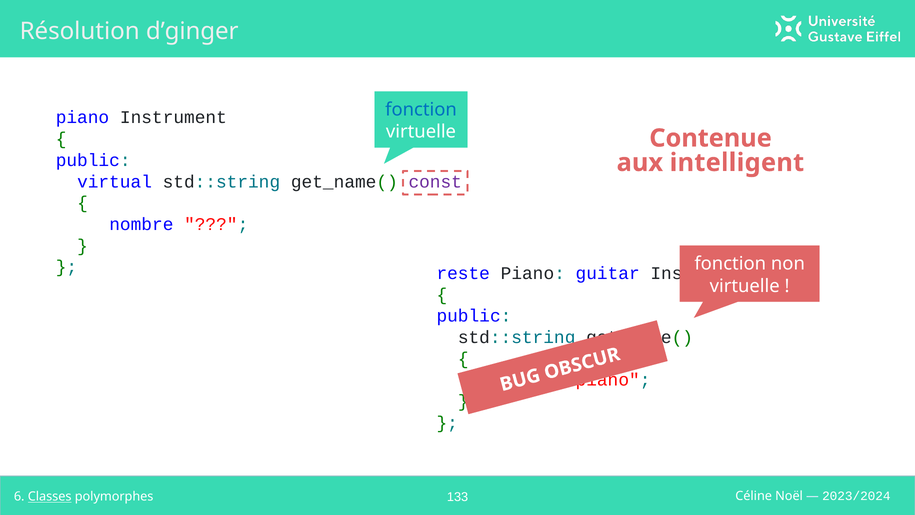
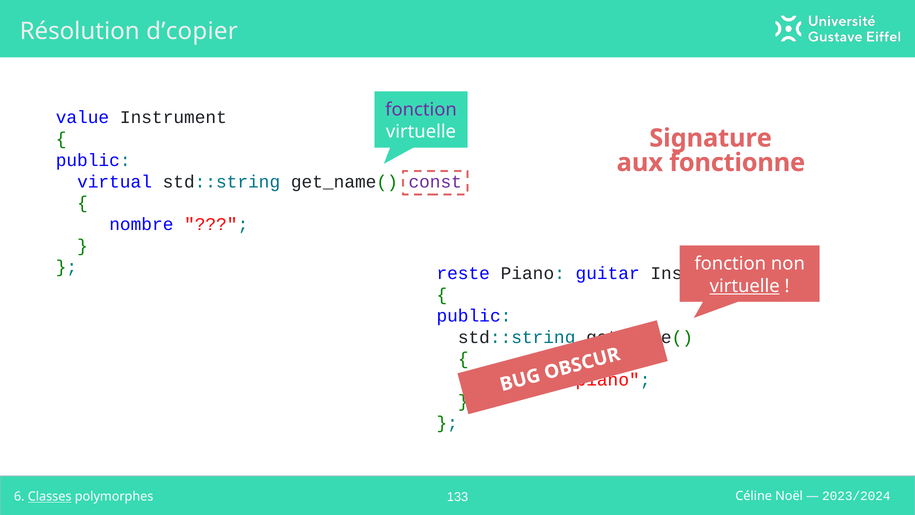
d’ginger: d’ginger -> d’copier
fonction at (421, 110) colour: blue -> purple
piano at (82, 117): piano -> value
Contenue: Contenue -> Signature
intelligent: intelligent -> fonctionne
virtuelle at (745, 286) underline: none -> present
